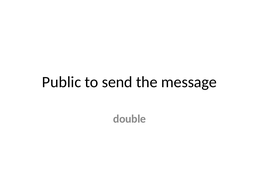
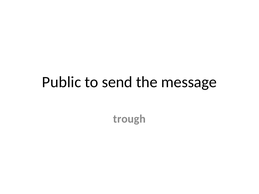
double: double -> trough
